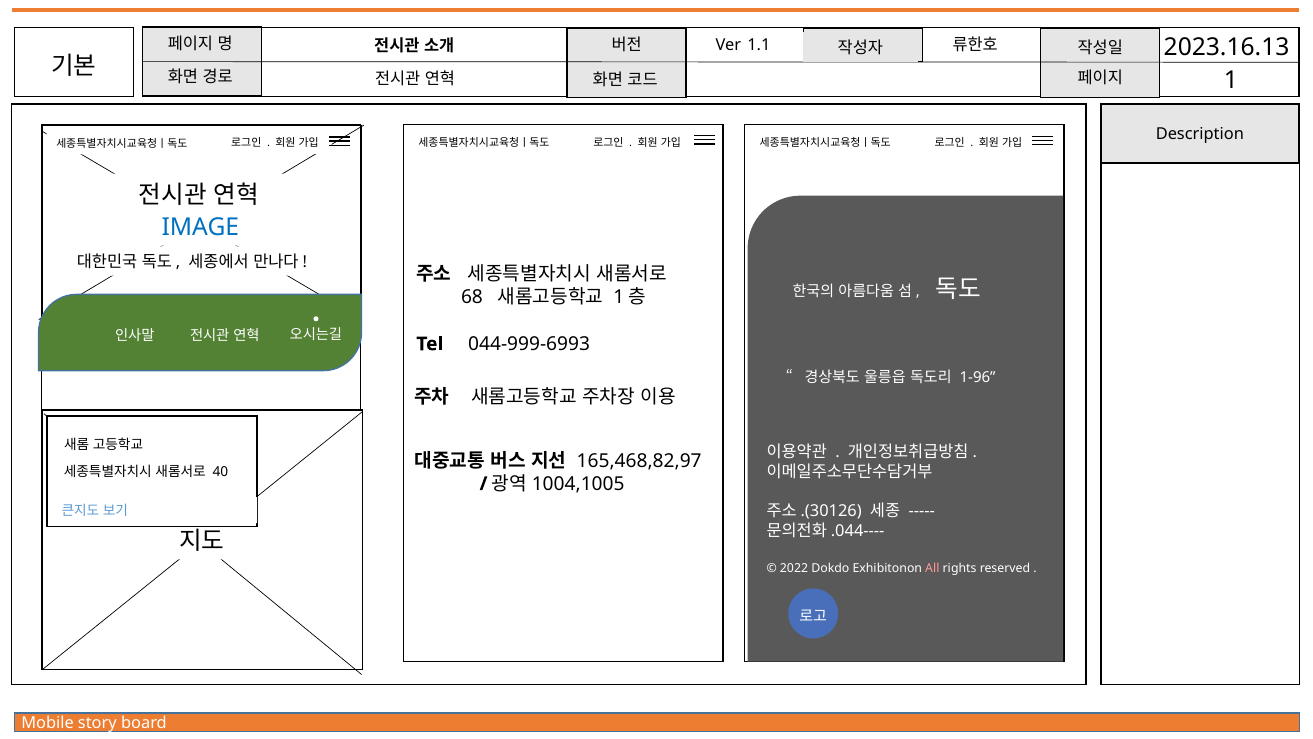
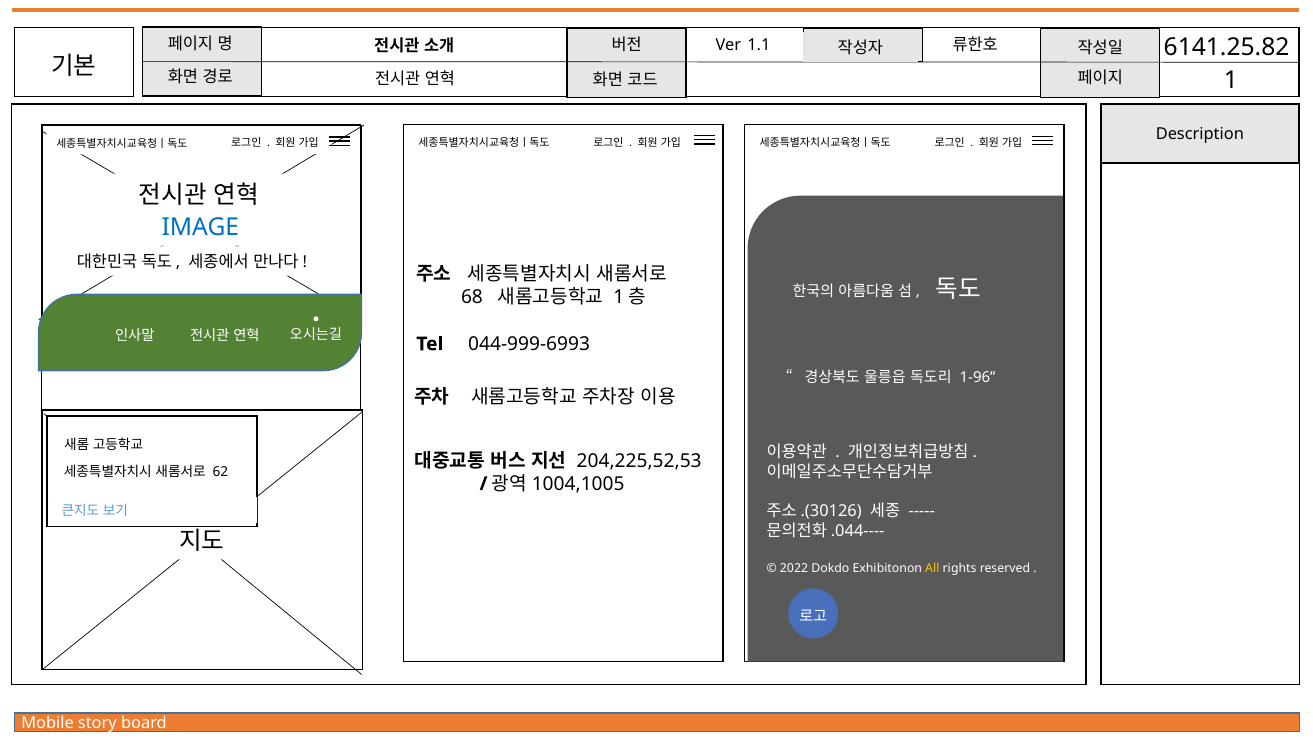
2023.16.13: 2023.16.13 -> 6141.25.82
165,468,82,97: 165,468,82,97 -> 204,225,52,53
40: 40 -> 62
All colour: pink -> yellow
